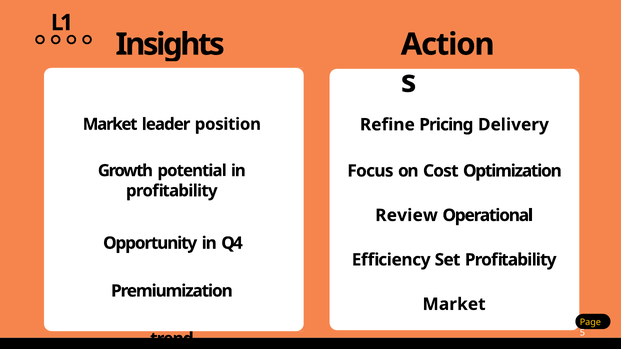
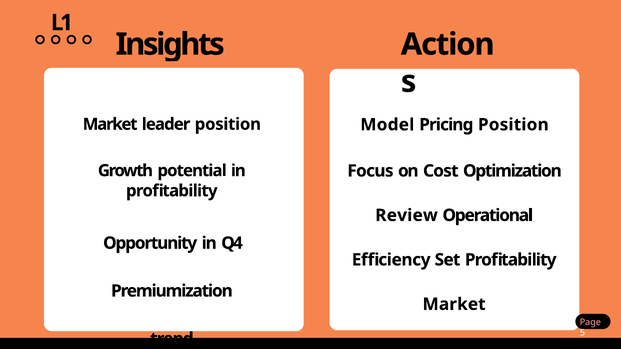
Refine: Refine -> Model
Pricing Delivery: Delivery -> Position
Page colour: yellow -> pink
